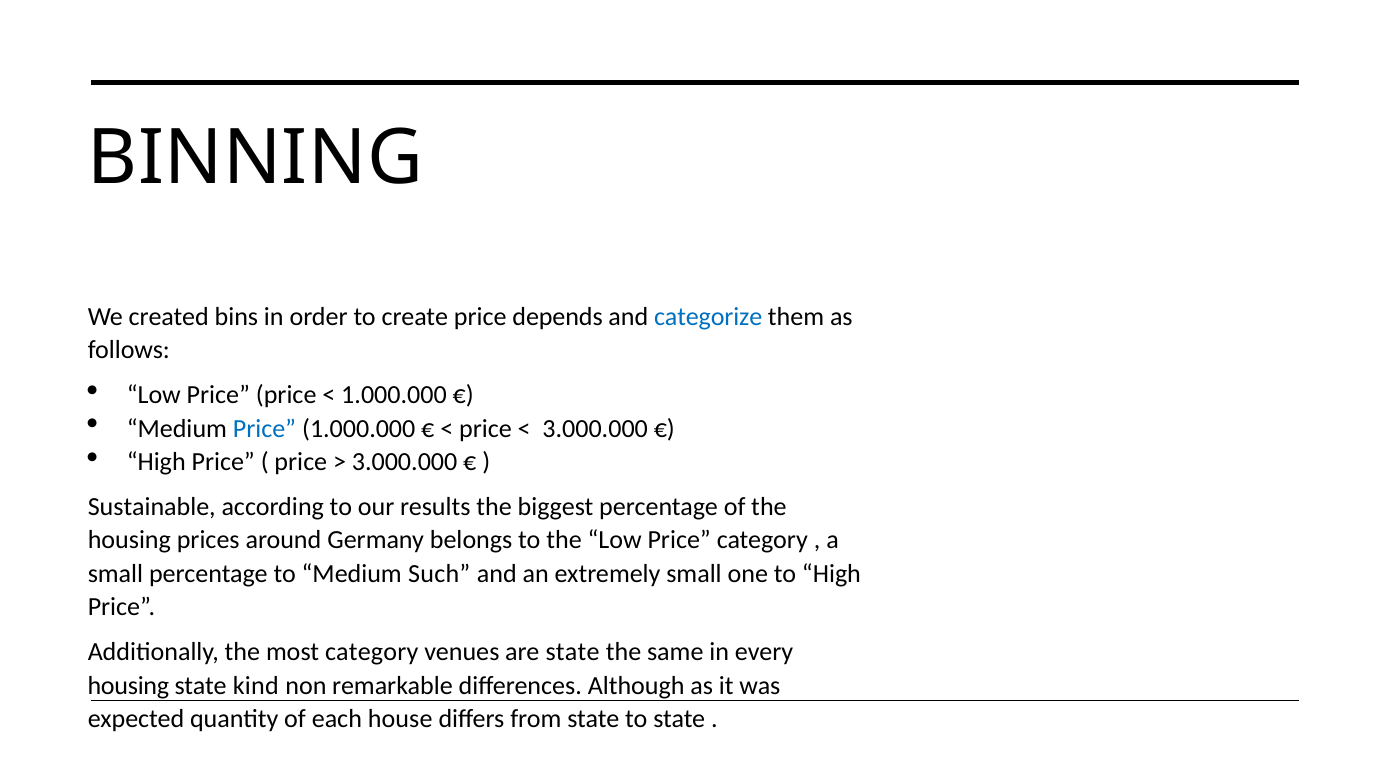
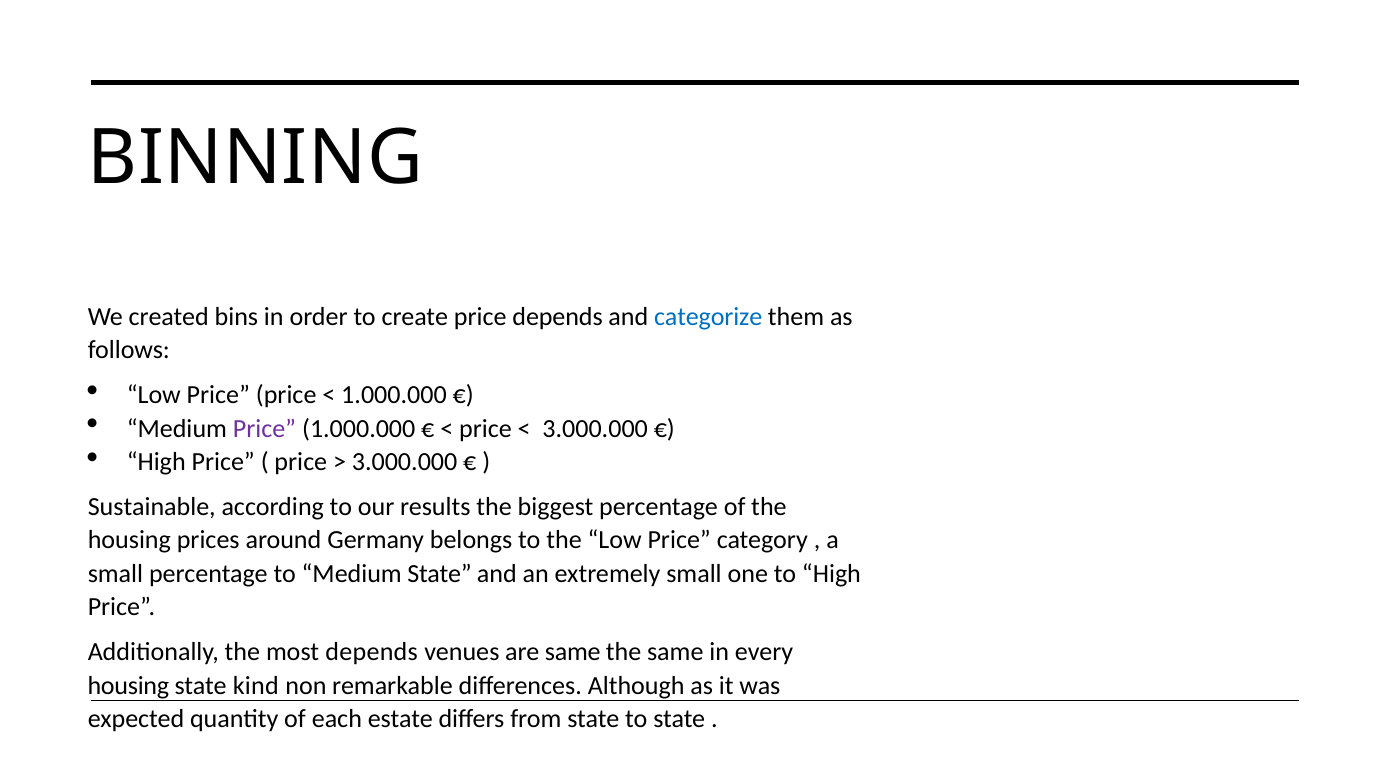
Price at (264, 428) colour: blue -> purple
Medium Such: Such -> State
most category: category -> depends
are state: state -> same
house: house -> estate
